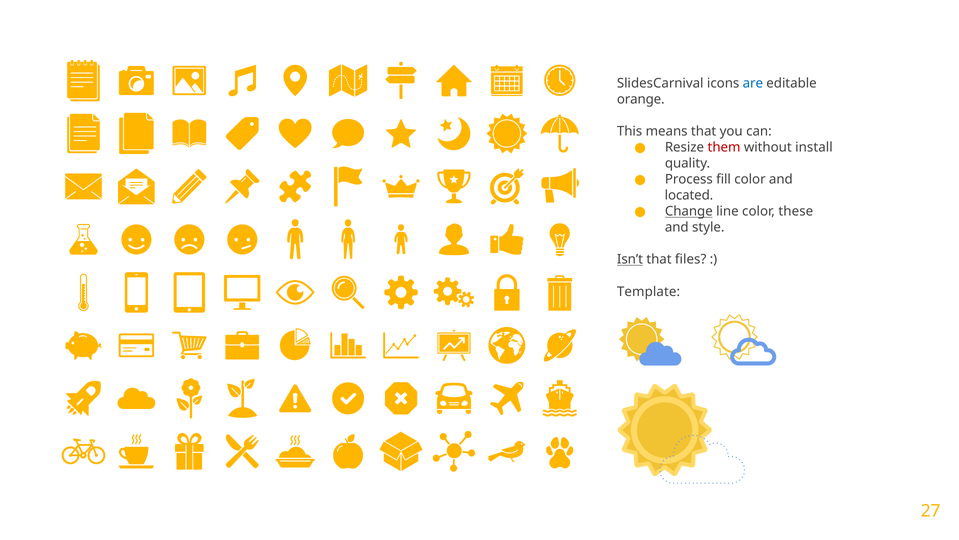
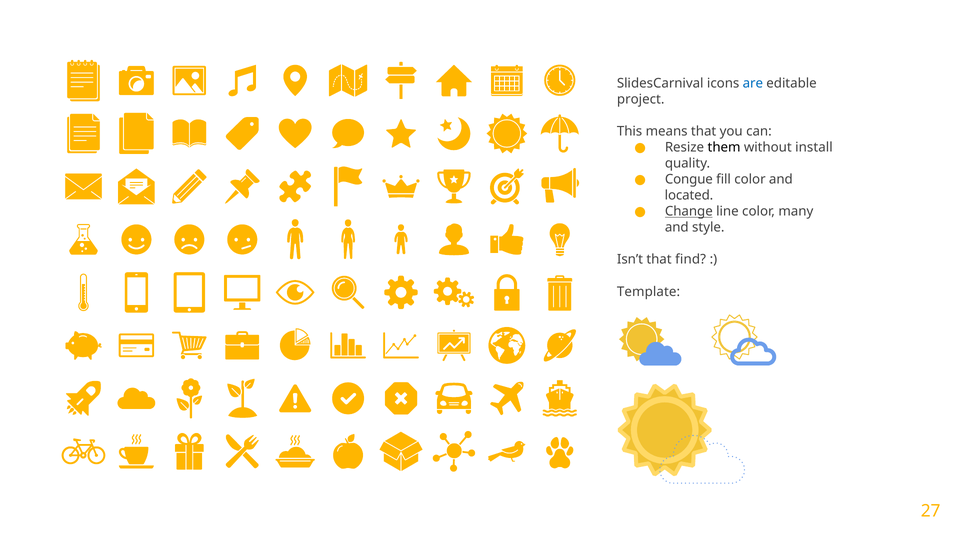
orange: orange -> project
them colour: red -> black
Process: Process -> Congue
these: these -> many
Isn’t underline: present -> none
files: files -> find
